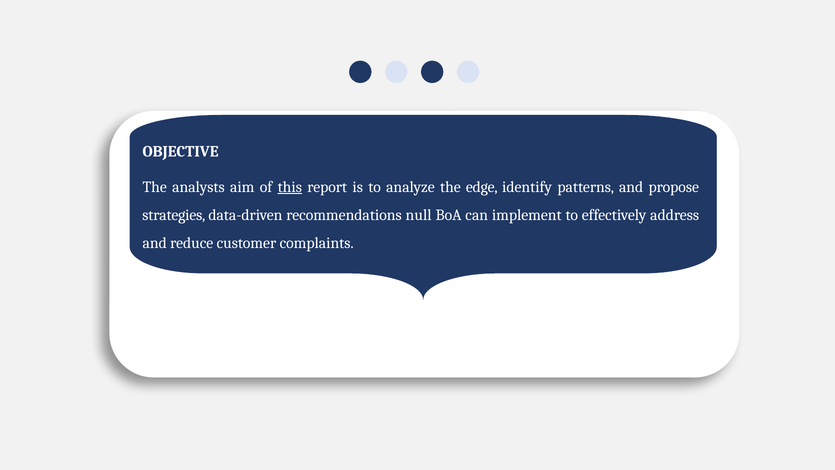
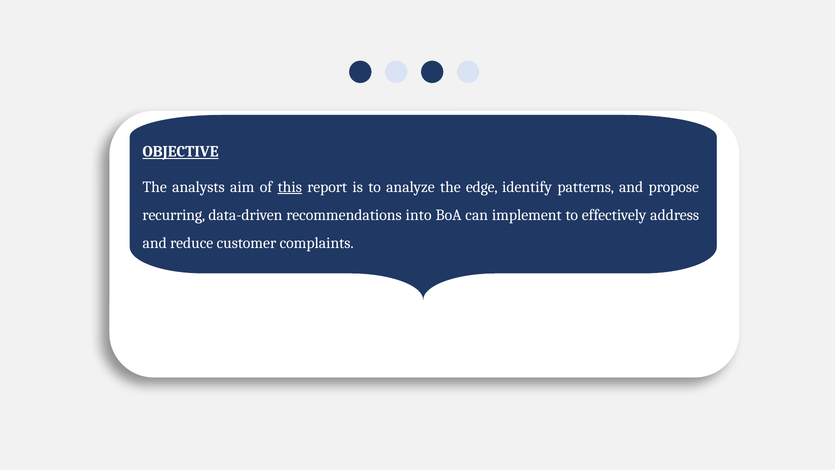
OBJECTIVE underline: none -> present
strategies: strategies -> recurring
null: null -> into
